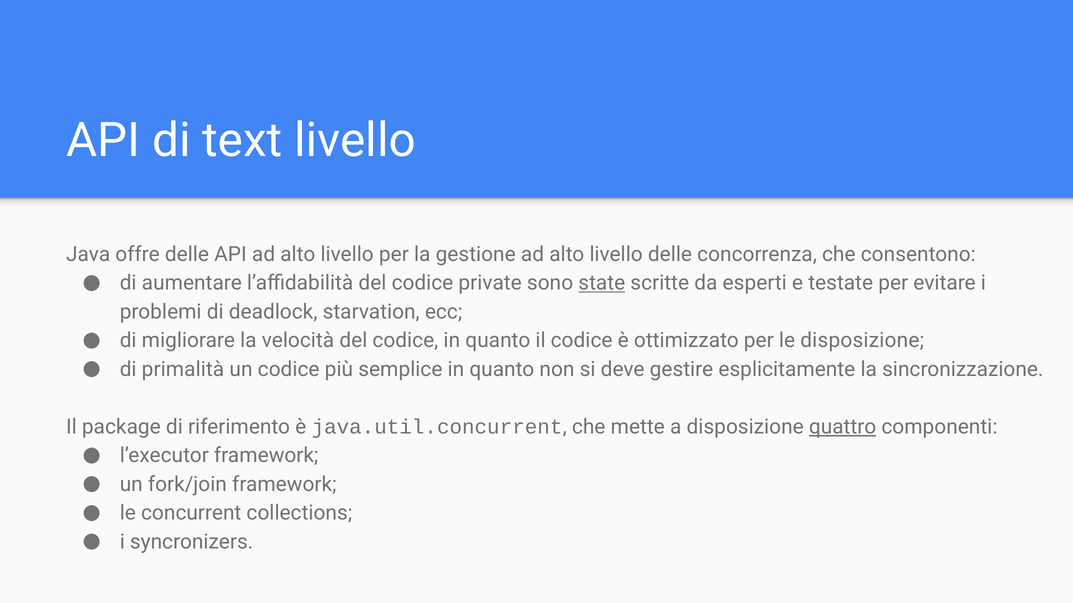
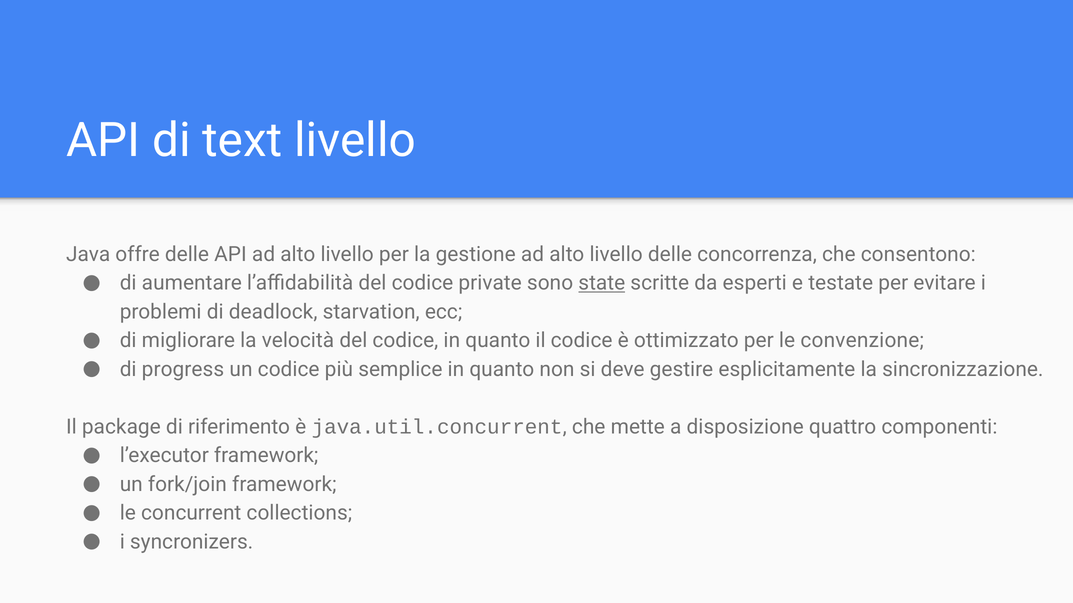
le disposizione: disposizione -> convenzione
primalità: primalità -> progress
quattro underline: present -> none
